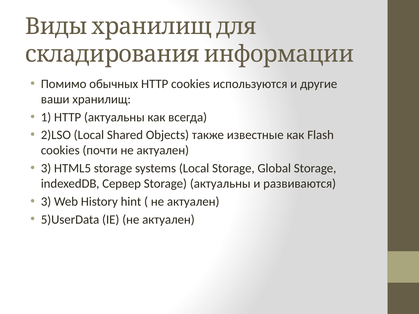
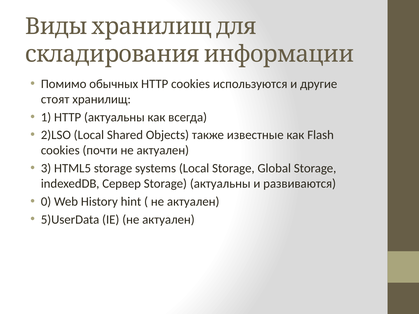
ваши: ваши -> стоят
3 at (46, 202): 3 -> 0
